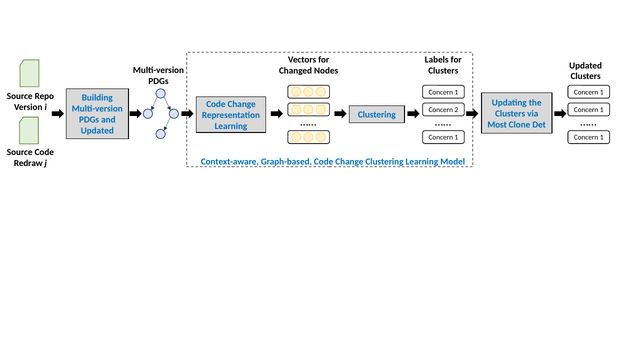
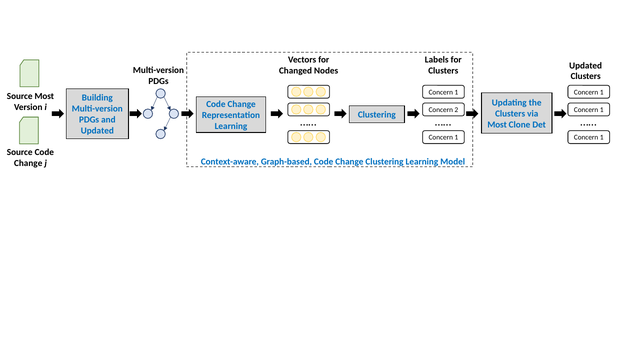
Source Repo: Repo -> Most
Redraw at (28, 163): Redraw -> Change
